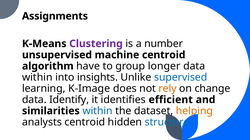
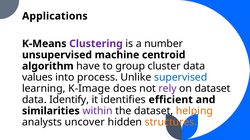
Assignments: Assignments -> Applications
longer: longer -> cluster
within at (37, 78): within -> values
insights: insights -> process
rely colour: orange -> purple
on change: change -> dataset
within at (98, 111) colour: blue -> purple
analysts centroid: centroid -> uncover
structures colour: blue -> orange
